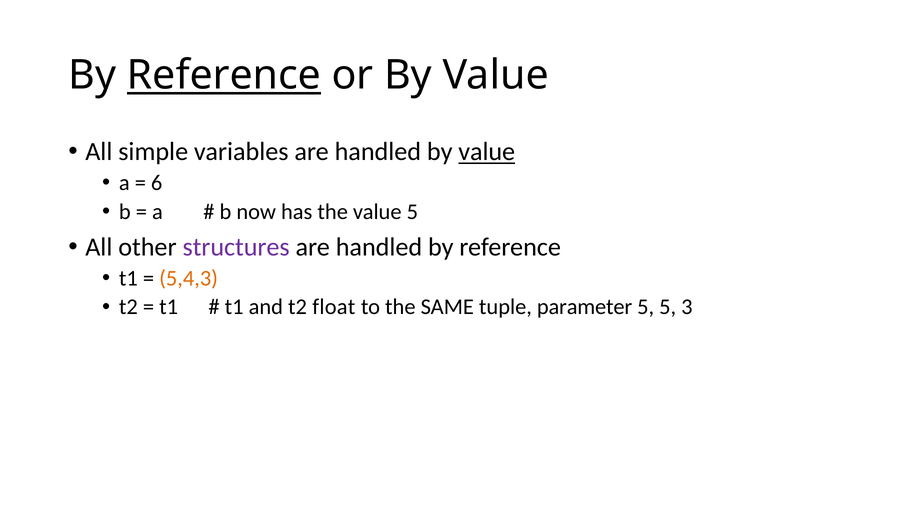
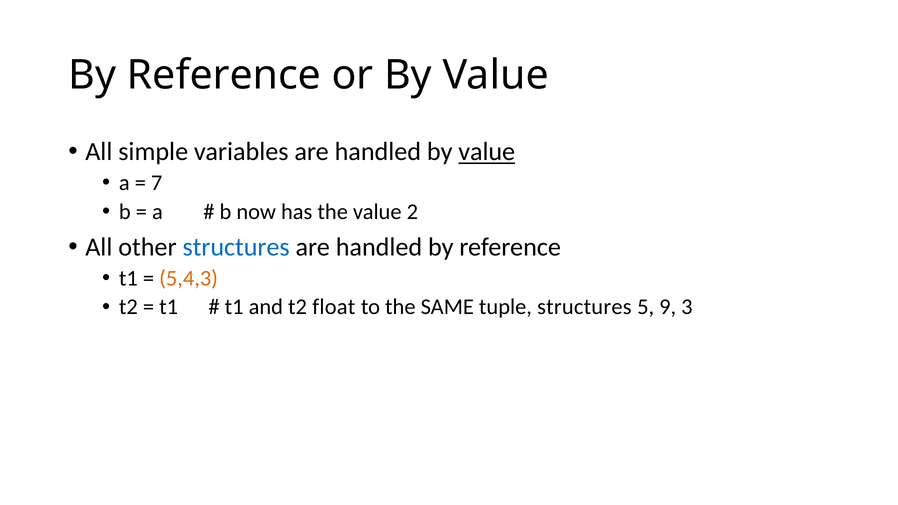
Reference at (224, 75) underline: present -> none
6: 6 -> 7
value 5: 5 -> 2
structures at (236, 247) colour: purple -> blue
tuple parameter: parameter -> structures
5 5: 5 -> 9
